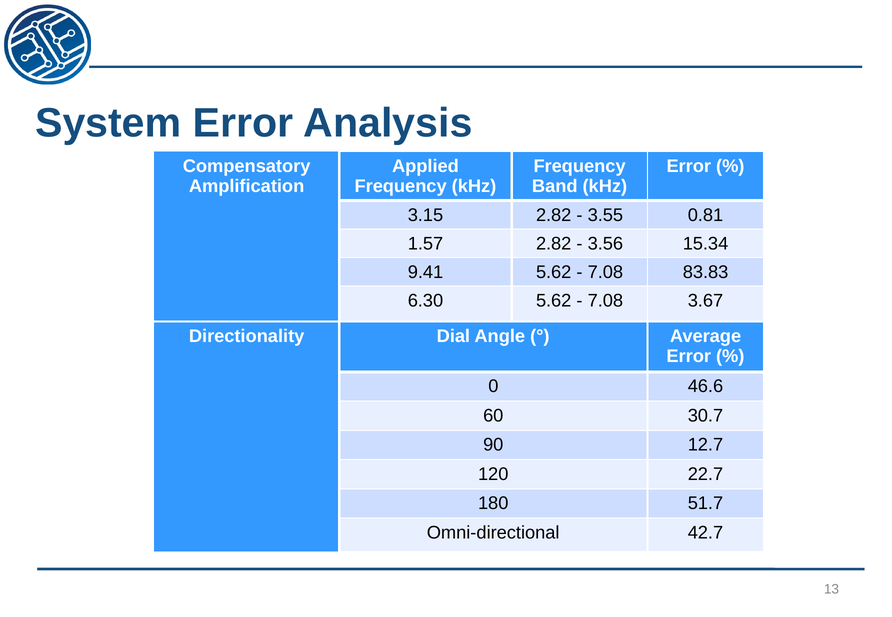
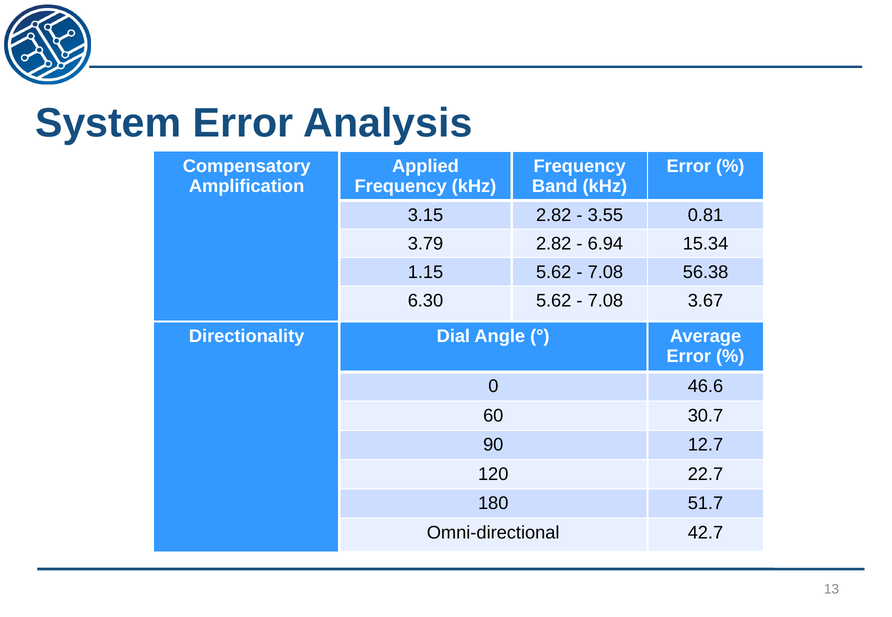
1.57: 1.57 -> 3.79
3.56: 3.56 -> 6.94
9.41: 9.41 -> 1.15
83.83: 83.83 -> 56.38
